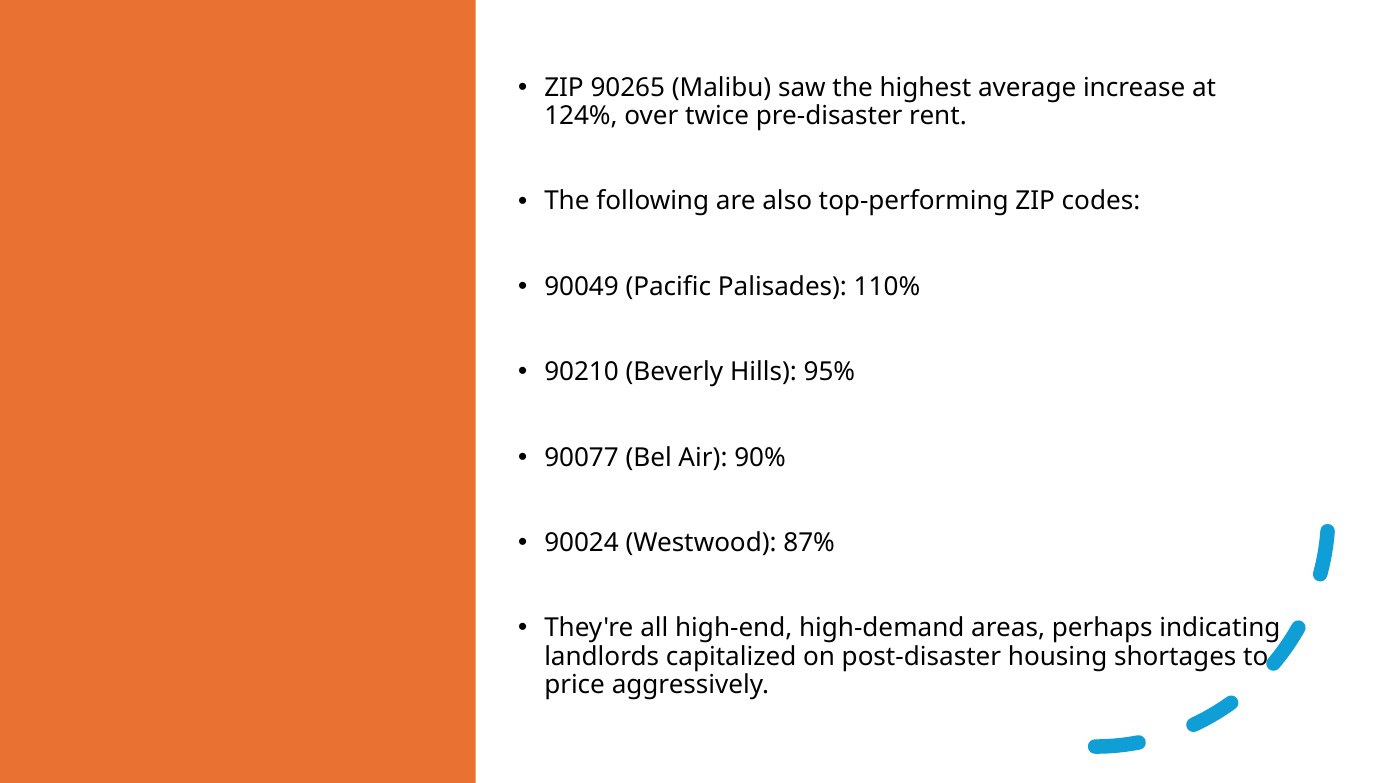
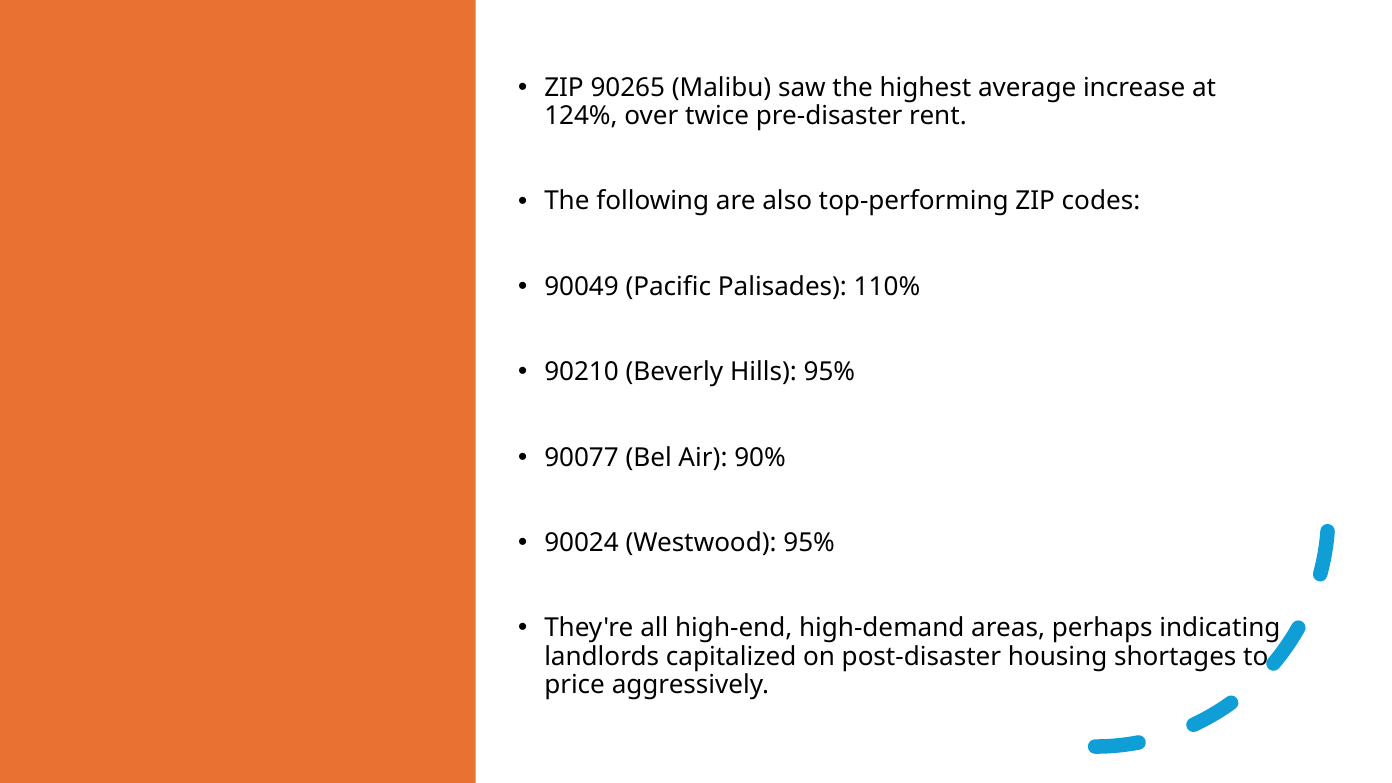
Westwood 87%: 87% -> 95%
